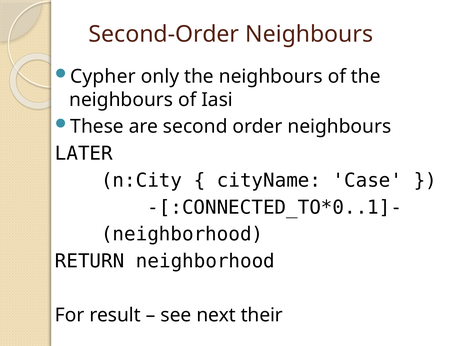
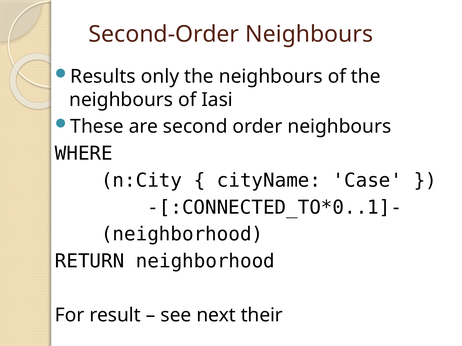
Cypher: Cypher -> Results
LATER: LATER -> WHERE
